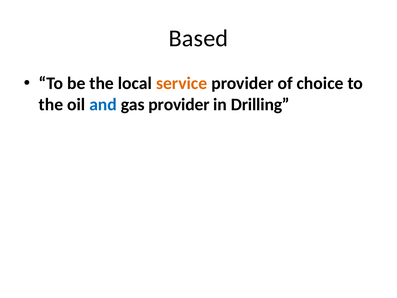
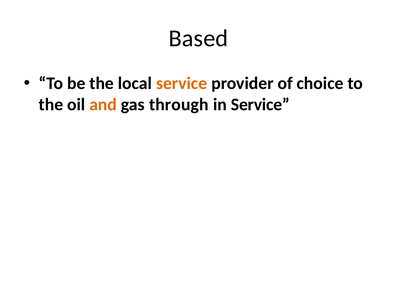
and colour: blue -> orange
gas provider: provider -> through
in Drilling: Drilling -> Service
